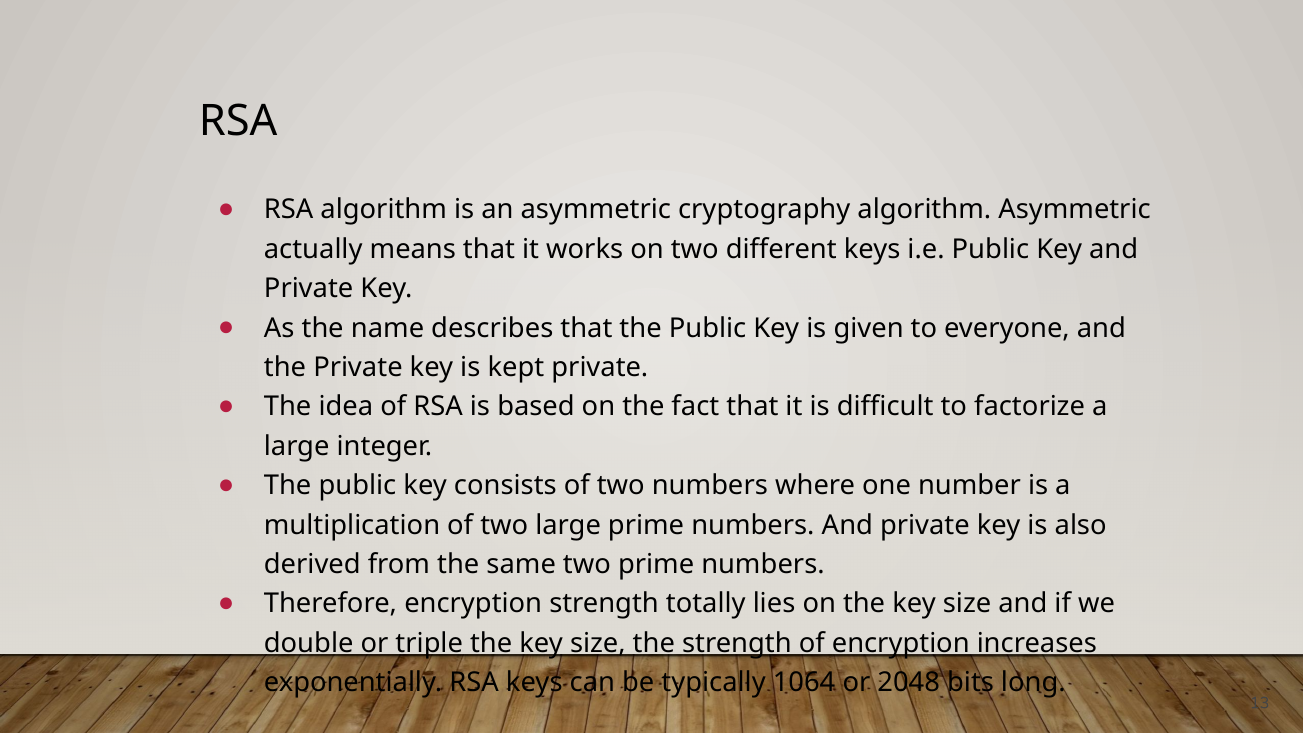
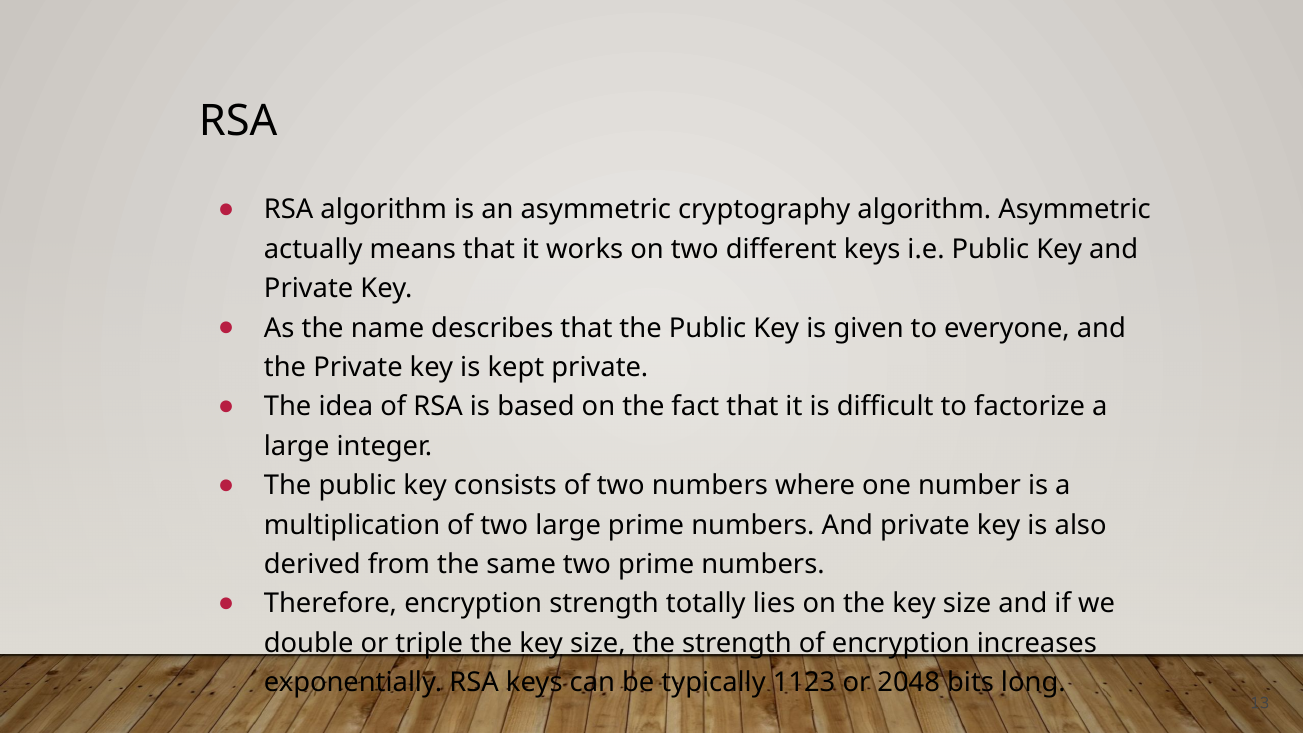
1064: 1064 -> 1123
